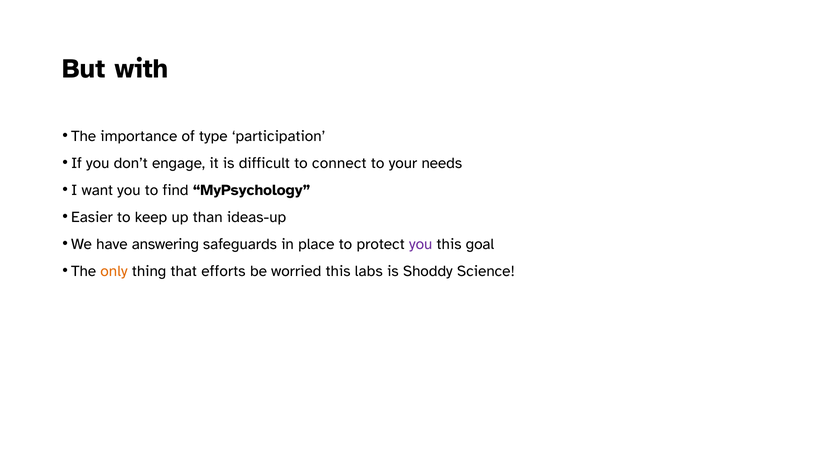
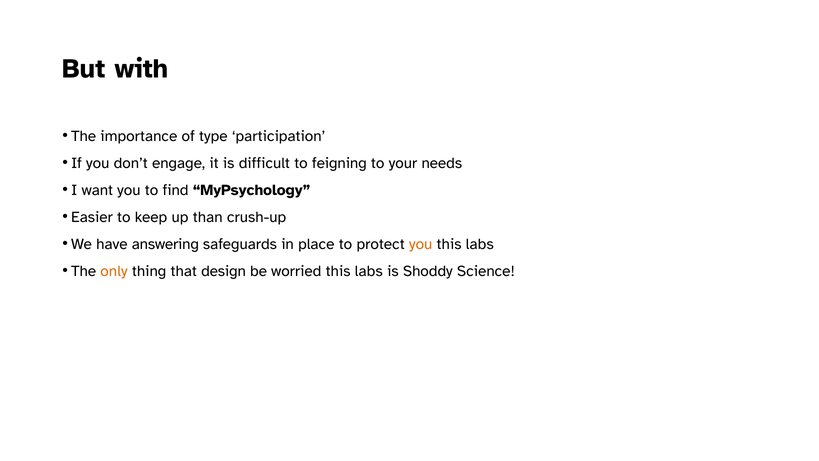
connect: connect -> feigning
ideas-up: ideas-up -> crush-up
you at (421, 244) colour: purple -> orange
goal at (480, 244): goal -> labs
efforts: efforts -> design
